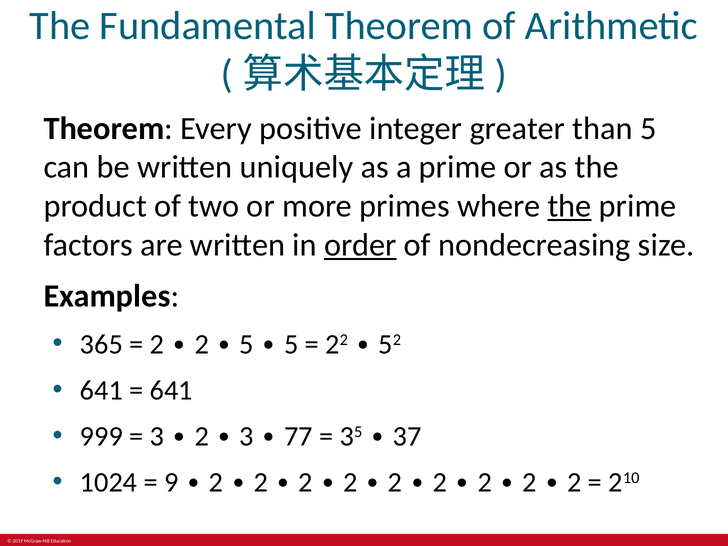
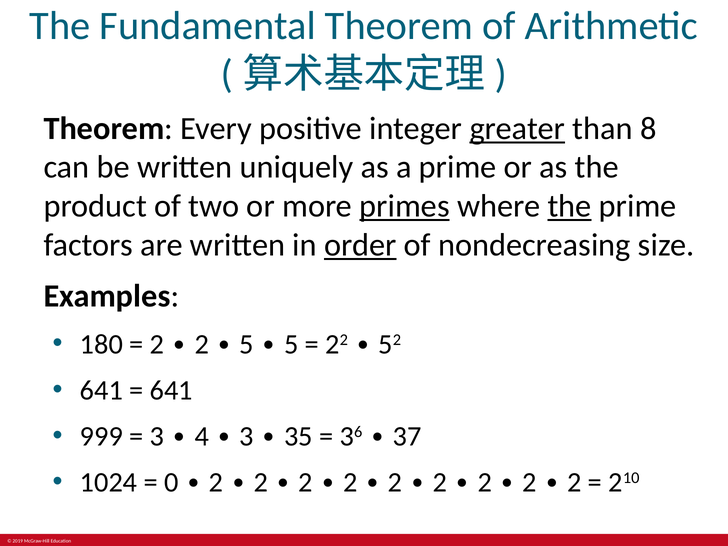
greater underline: none -> present
than 5: 5 -> 8
primes underline: none -> present
365: 365 -> 180
3 2: 2 -> 4
77: 77 -> 35
5 at (358, 432): 5 -> 6
9: 9 -> 0
